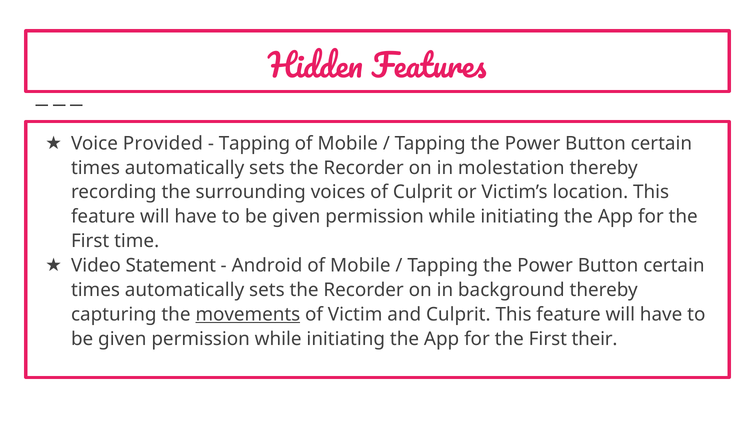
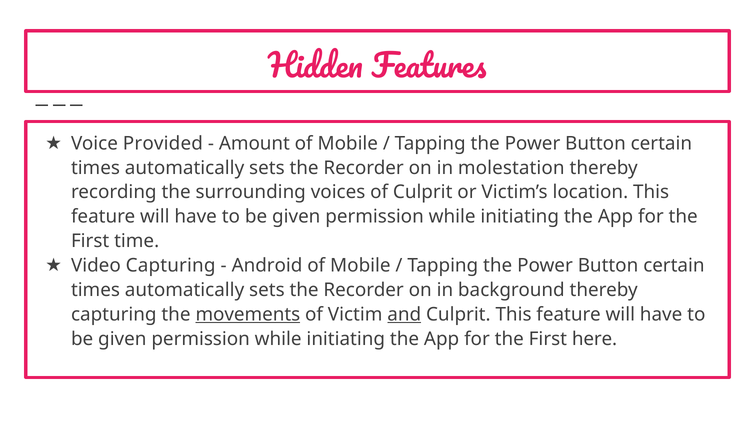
Tapping at (254, 143): Tapping -> Amount
Video Statement: Statement -> Capturing
and underline: none -> present
their: their -> here
